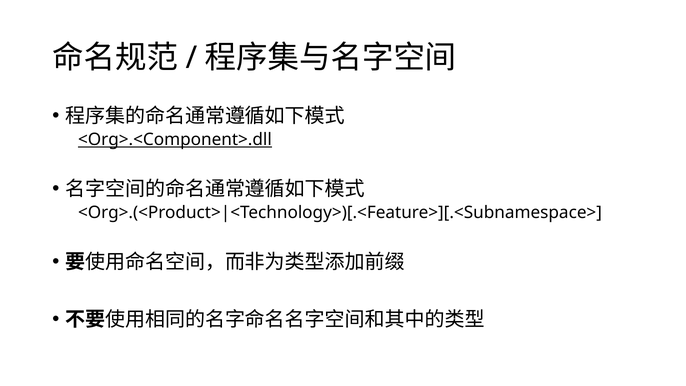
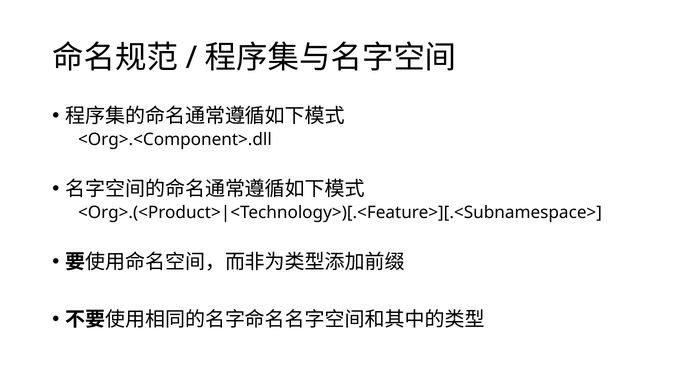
<Org>.<Component>.dll underline: present -> none
